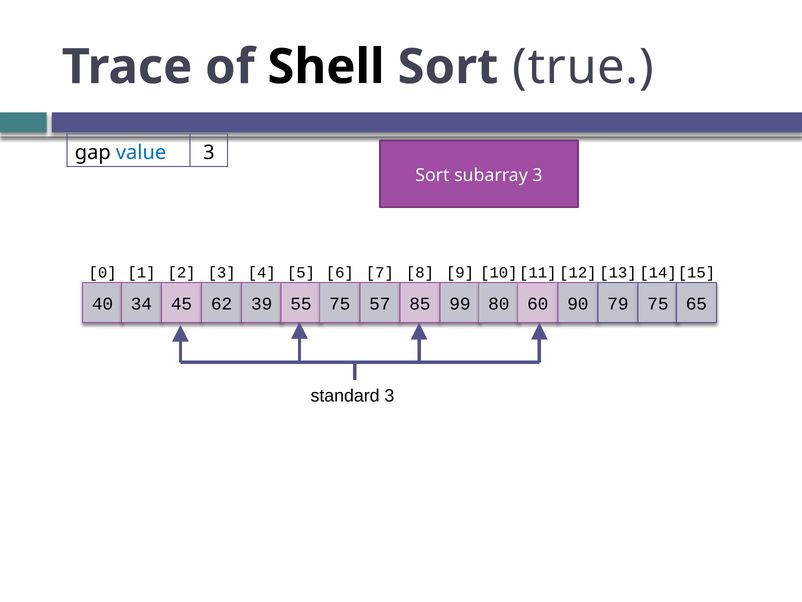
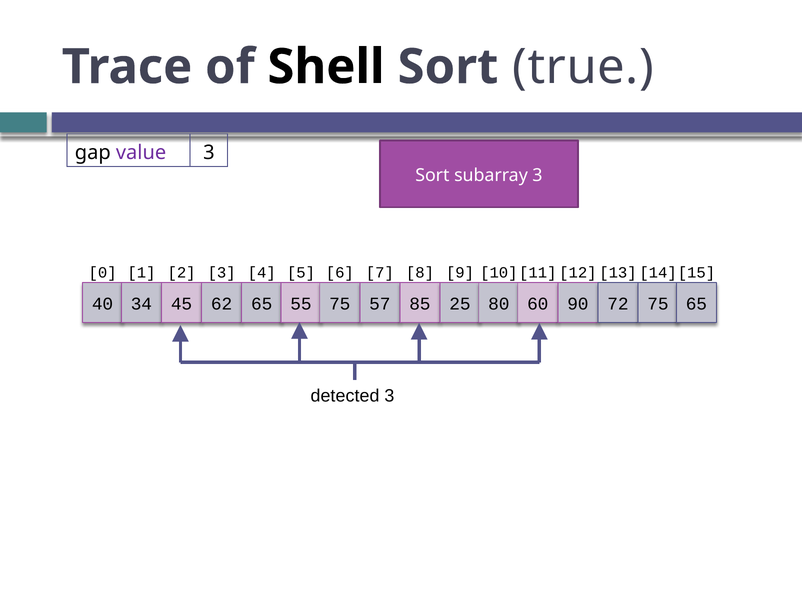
value colour: blue -> purple
62 39: 39 -> 65
99: 99 -> 25
79: 79 -> 72
standard: standard -> detected
